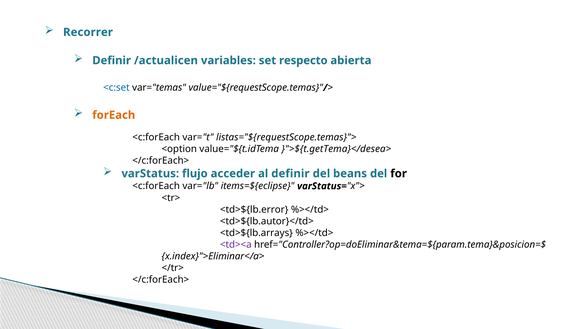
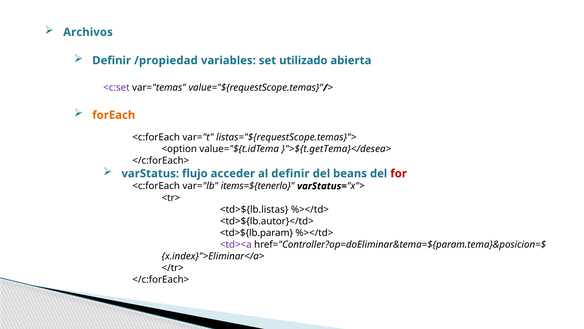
Recorrer: Recorrer -> Archivos
/actualicen: /actualicen -> /propiedad
respecto: respecto -> utilizado
<c:set colour: blue -> purple
for colour: black -> red
items=${eclipse: items=${eclipse -> items=${tenerlo
<td>${lb.error: <td>${lb.error -> <td>${lb.listas
<td>${lb.arrays: <td>${lb.arrays -> <td>${lb.param
